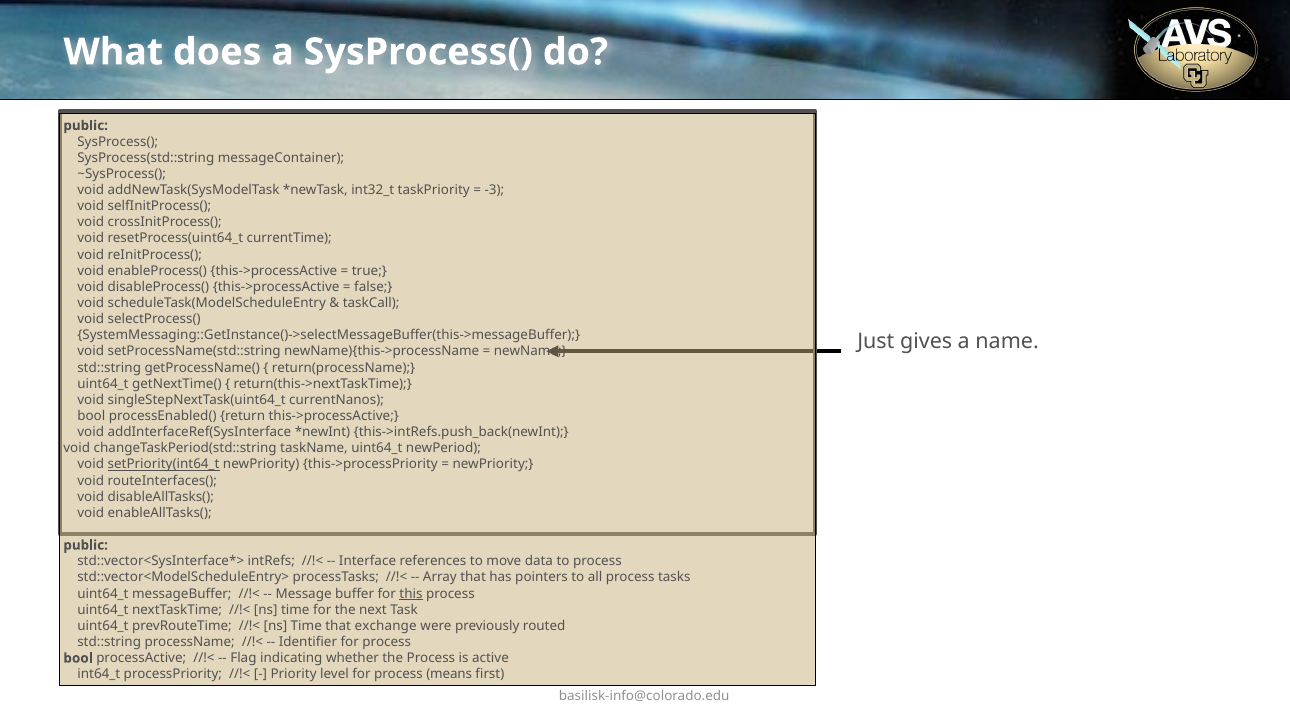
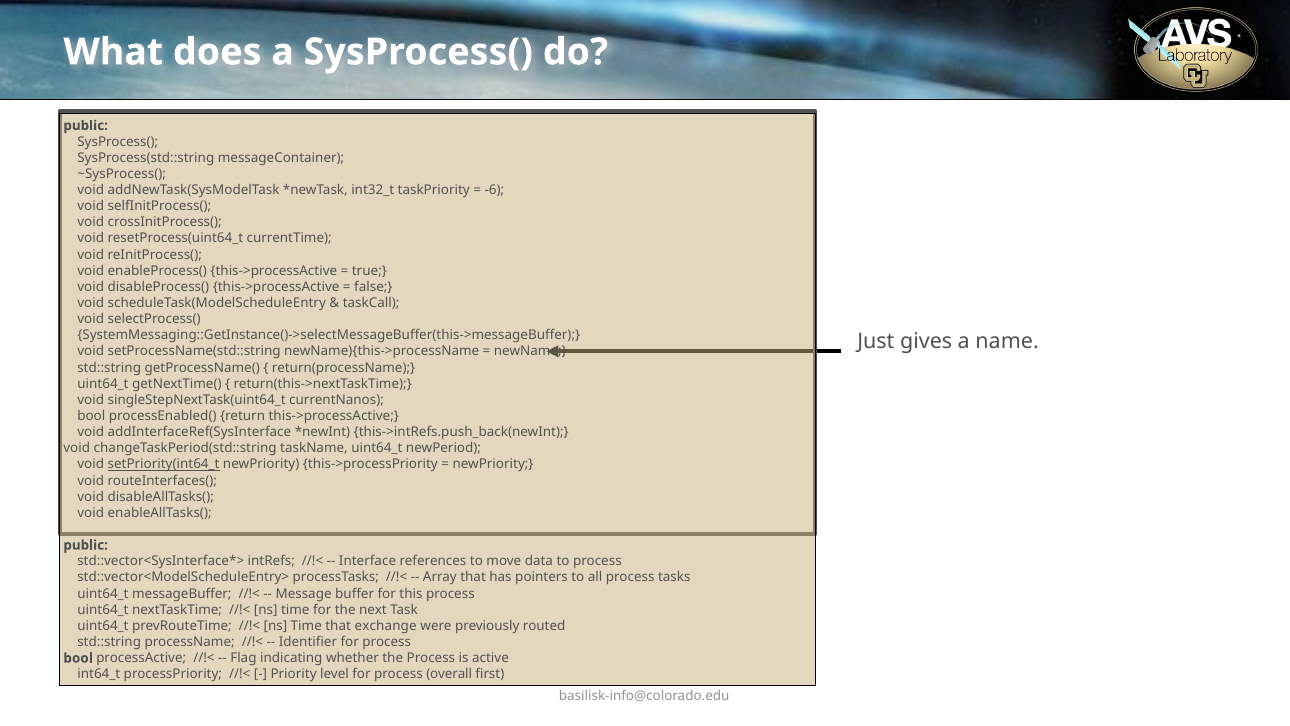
-3: -3 -> -6
this underline: present -> none
means: means -> overall
